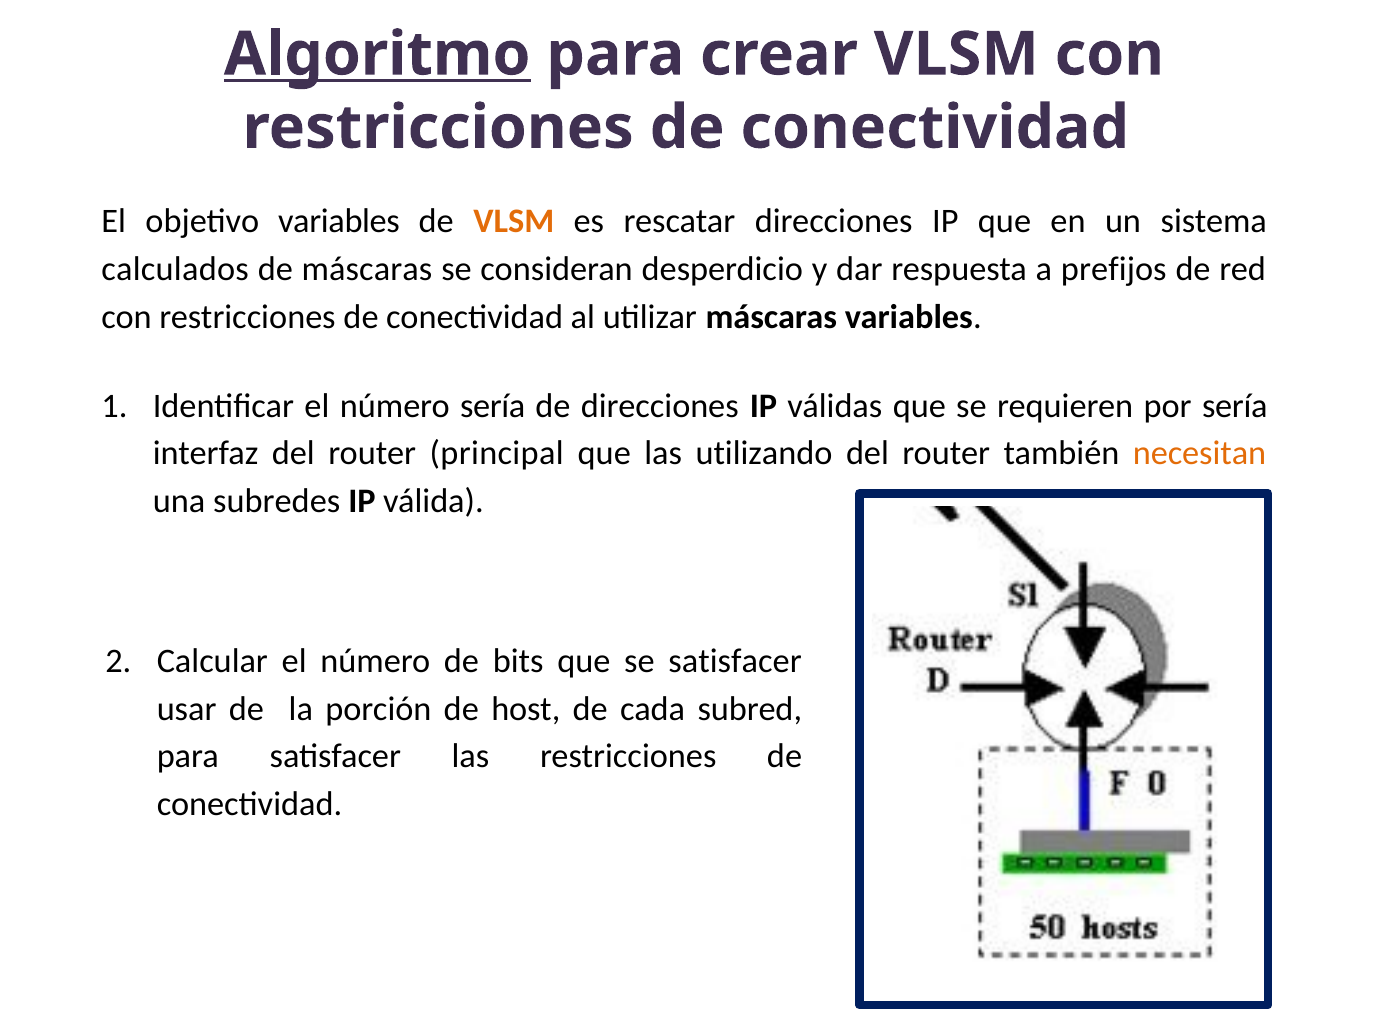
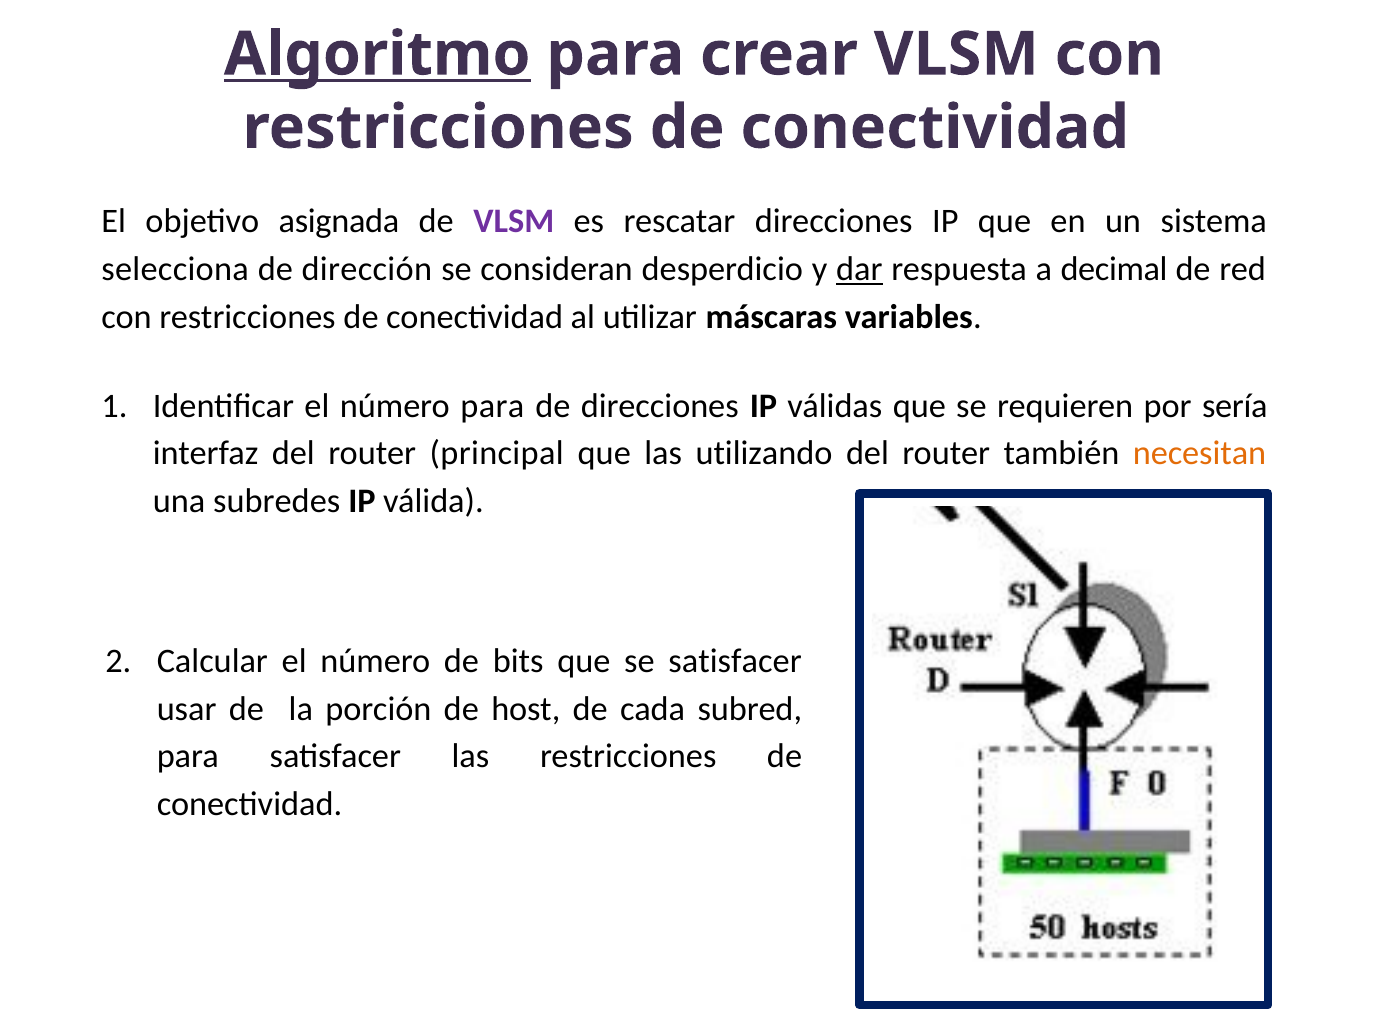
objetivo variables: variables -> asignada
VLSM at (514, 222) colour: orange -> purple
calculados: calculados -> selecciona
de máscaras: máscaras -> dirección
dar underline: none -> present
prefijos: prefijos -> decimal
número sería: sería -> para
